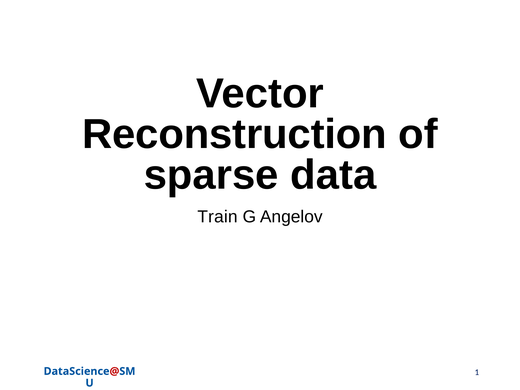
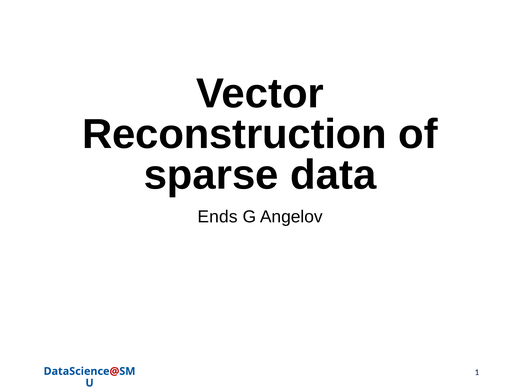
Train: Train -> Ends
